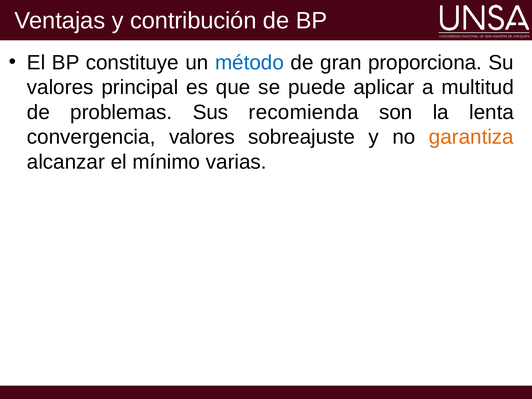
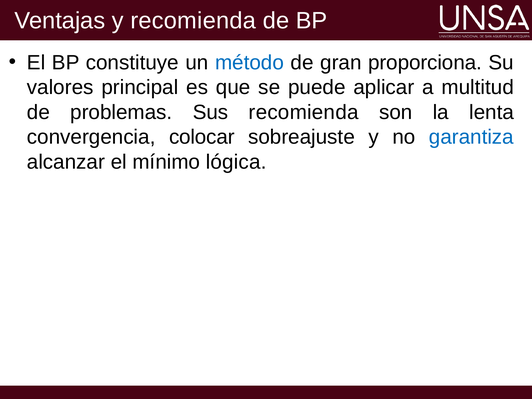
y contribución: contribución -> recomienda
convergencia valores: valores -> colocar
garantiza colour: orange -> blue
varias: varias -> lógica
